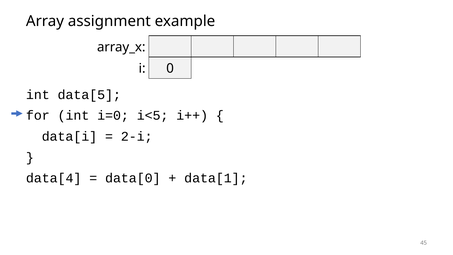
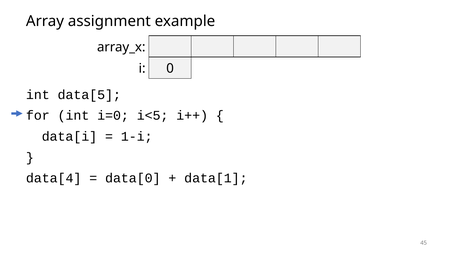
2-i: 2-i -> 1-i
